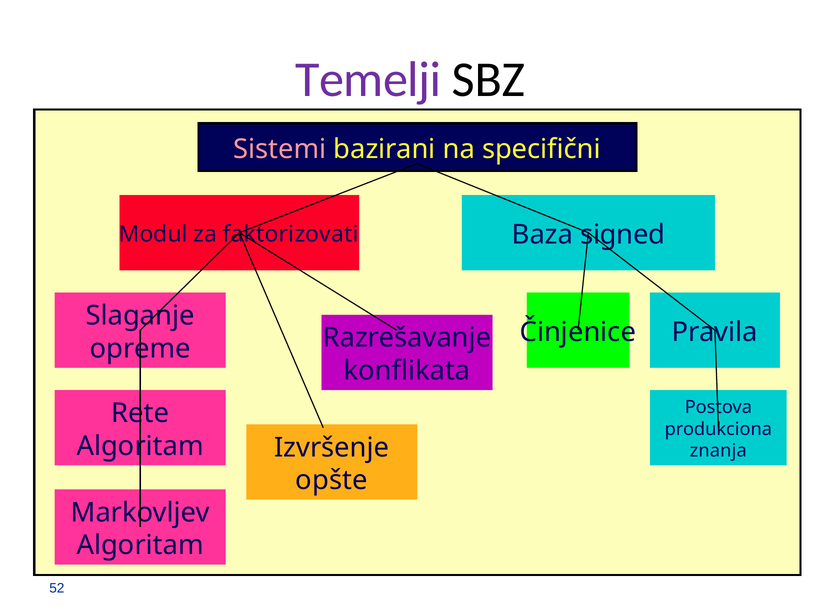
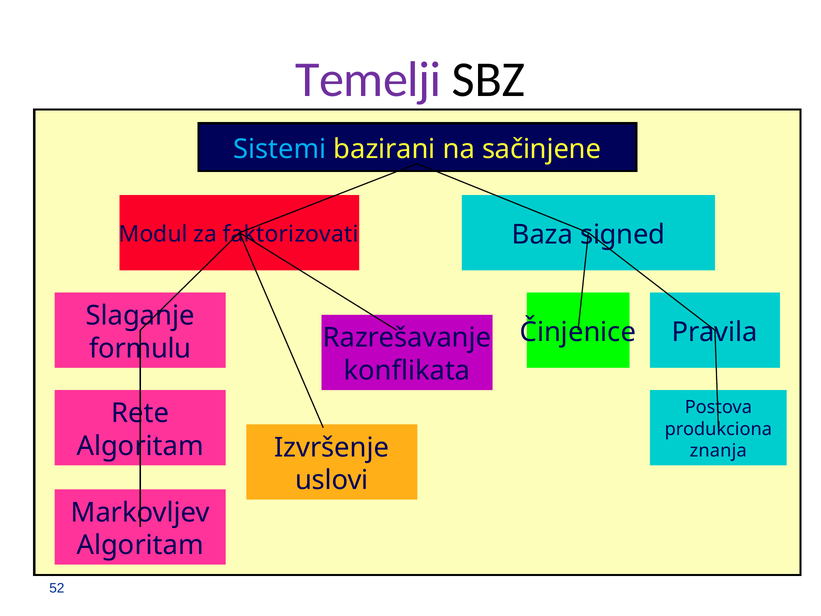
Sistemi colour: pink -> light blue
specifični: specifični -> sačinjene
opreme: opreme -> formulu
opšte: opšte -> uslovi
